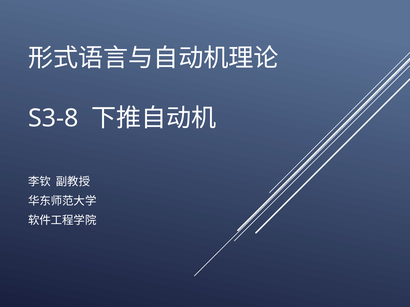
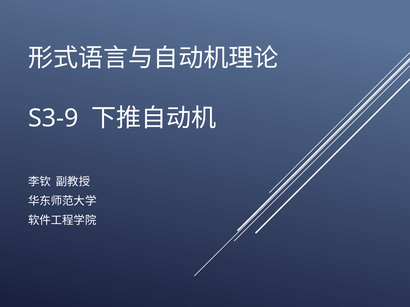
S3-8: S3-8 -> S3-9
